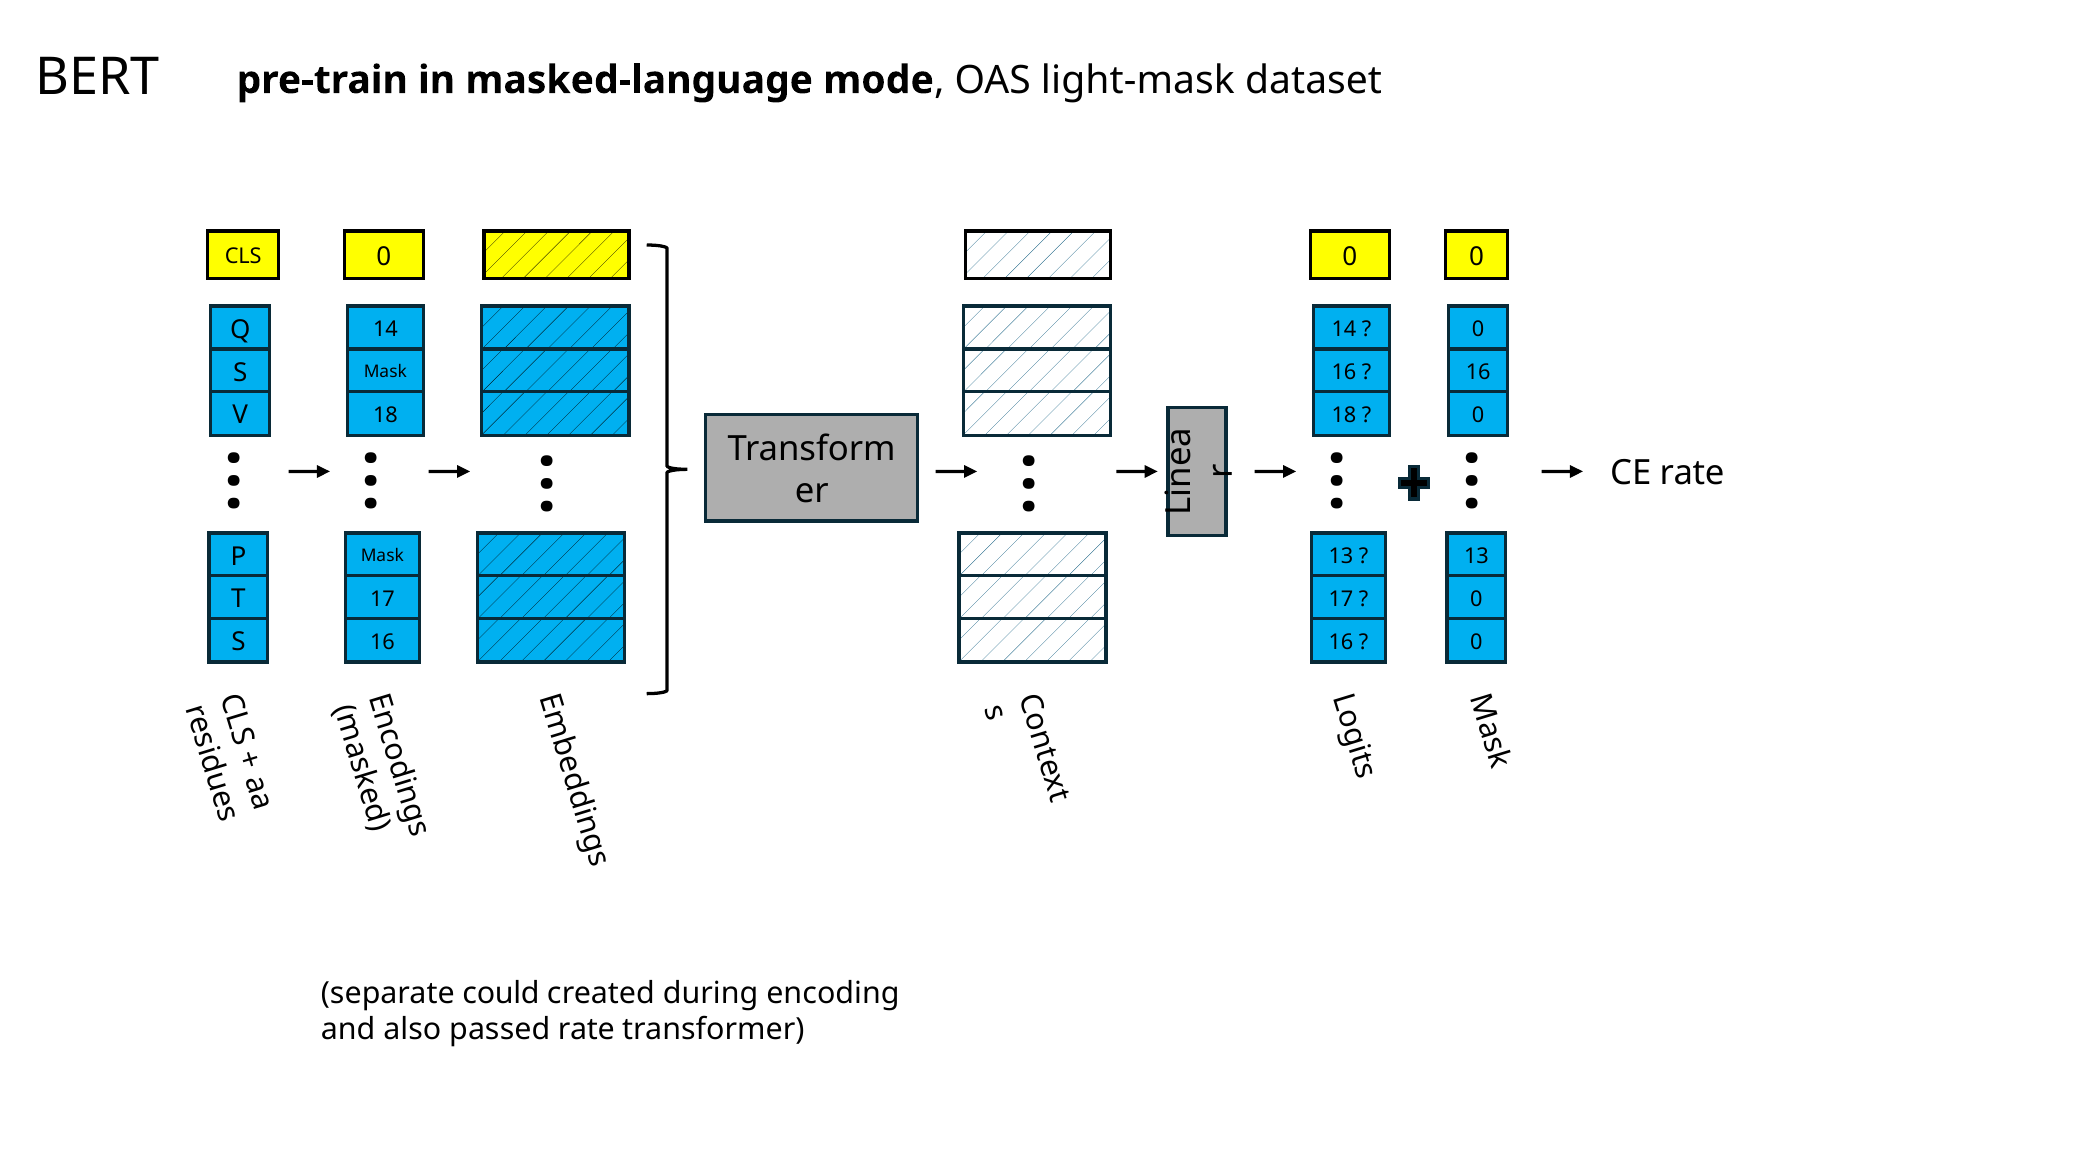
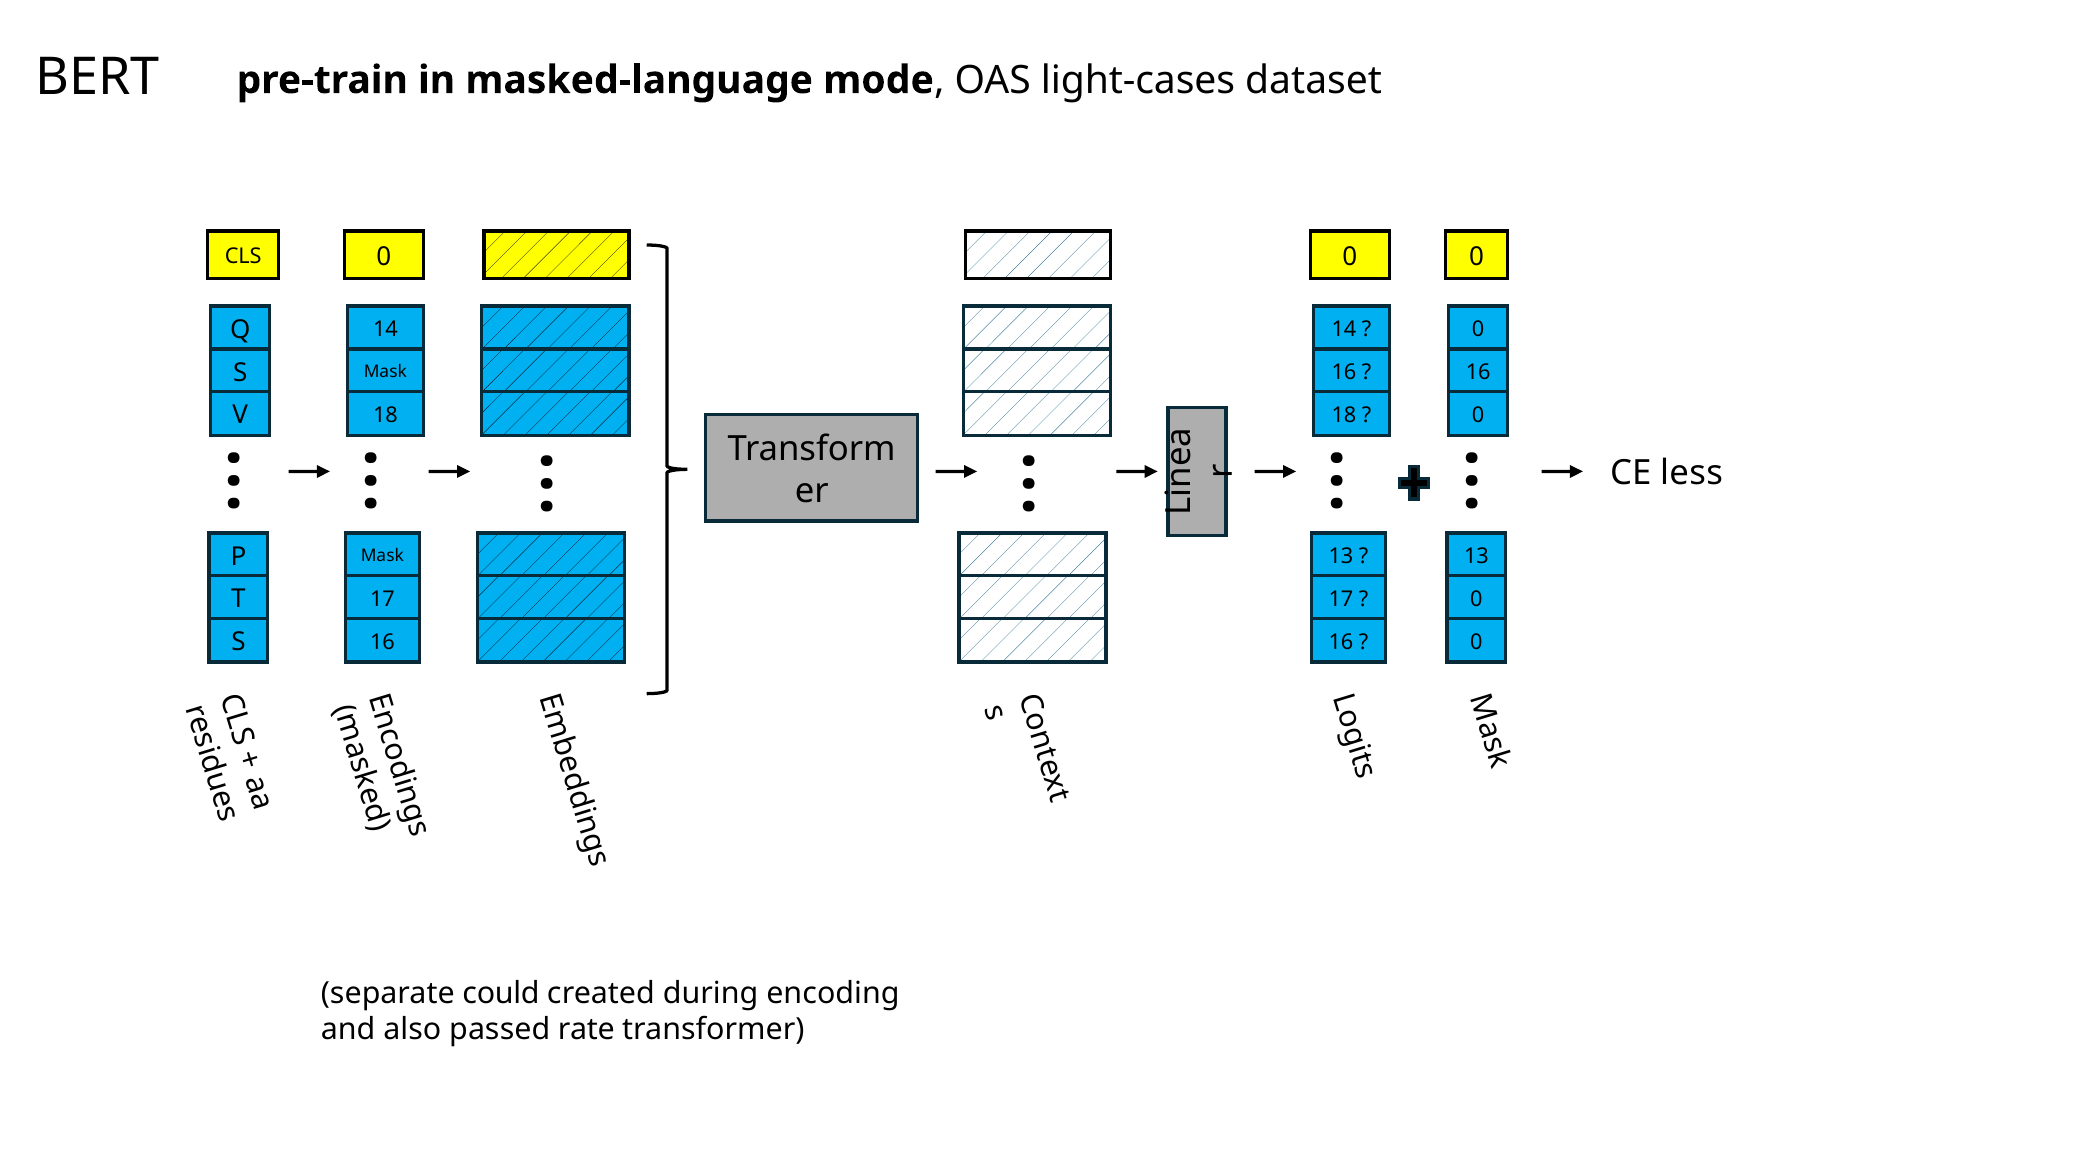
light-mask: light-mask -> light-cases
CE rate: rate -> less
